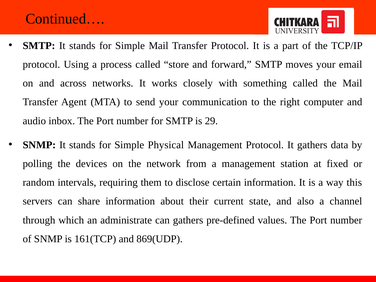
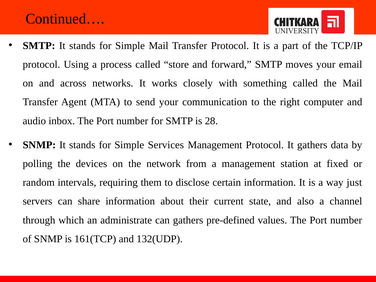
29: 29 -> 28
Physical: Physical -> Services
this: this -> just
869(UDP: 869(UDP -> 132(UDP
